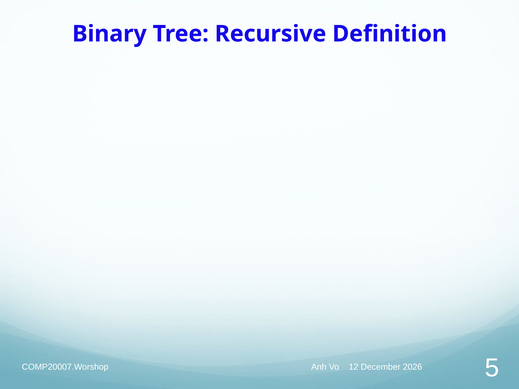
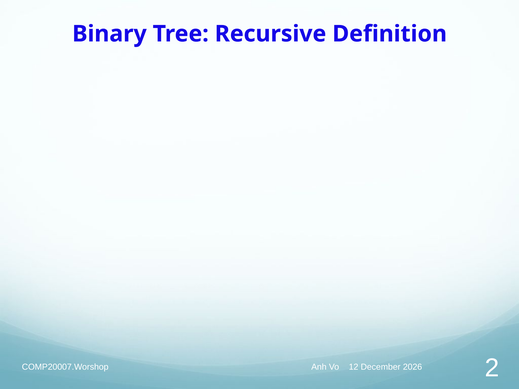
5: 5 -> 2
